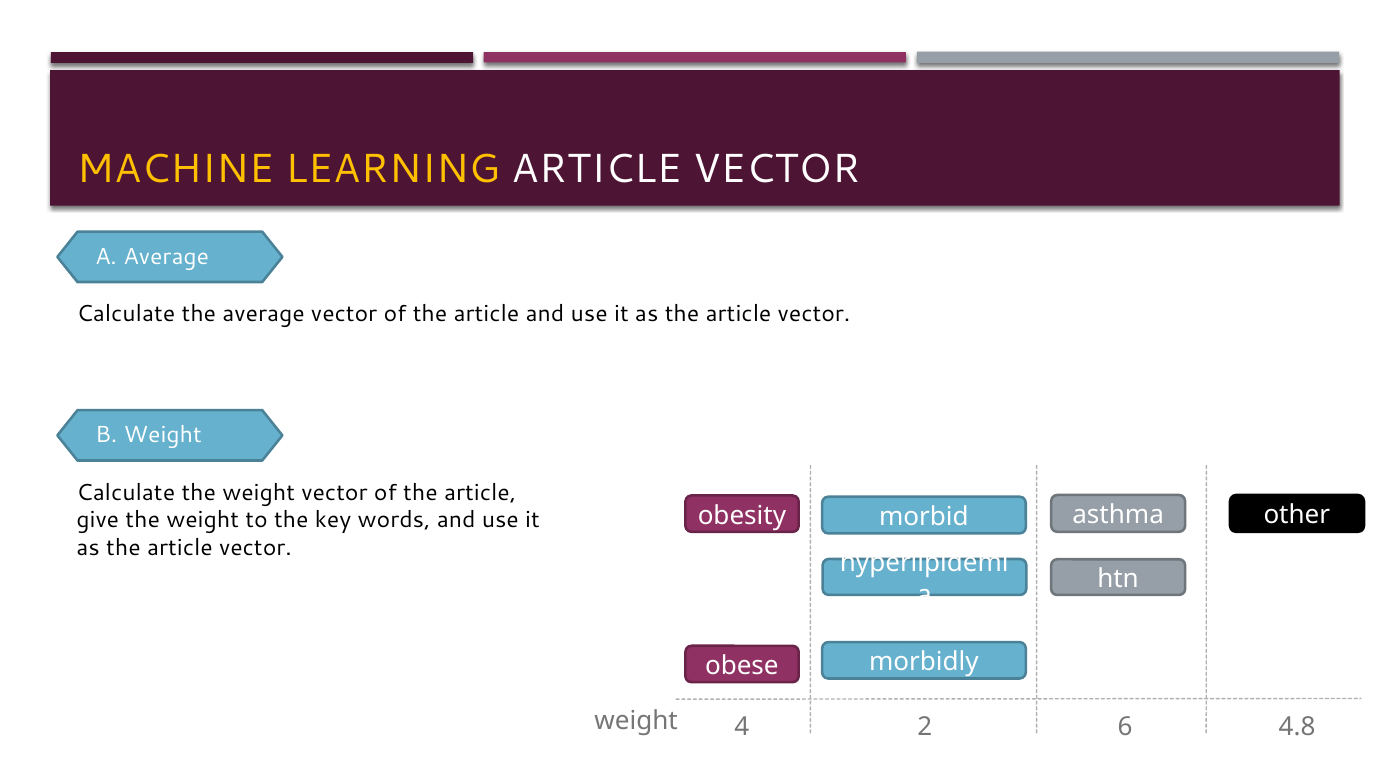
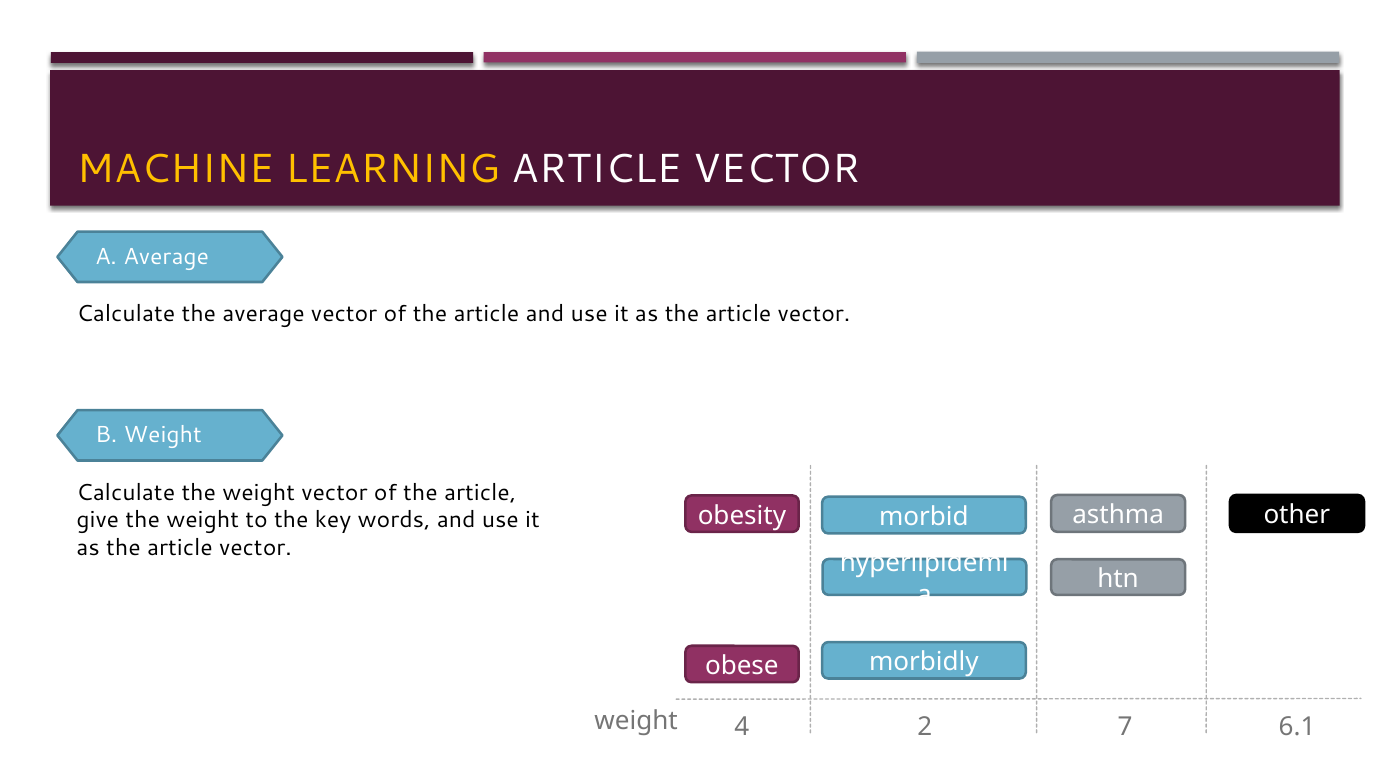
4.8: 4.8 -> 6.1
6: 6 -> 7
